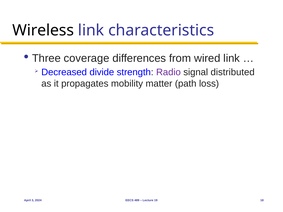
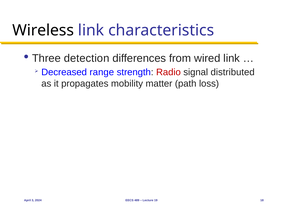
coverage: coverage -> detection
divide: divide -> range
Radio colour: purple -> red
